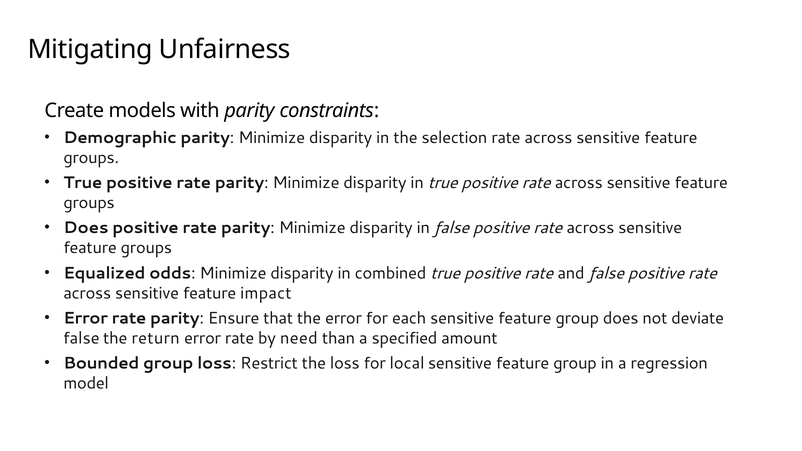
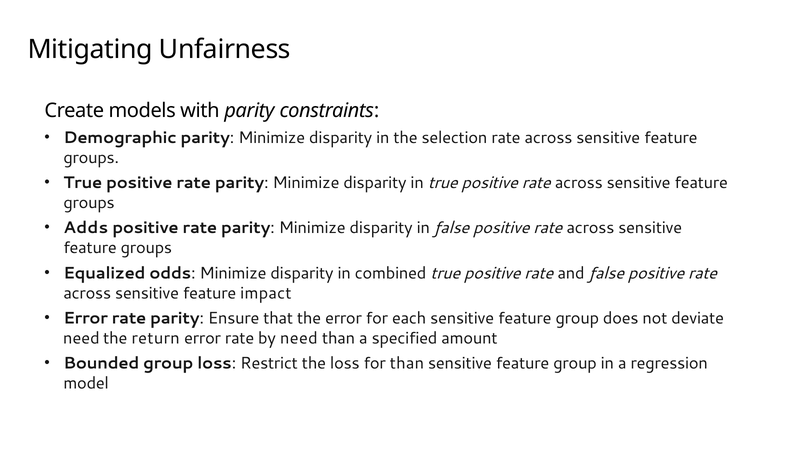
Does at (86, 228): Does -> Adds
false at (81, 338): false -> need
for local: local -> than
